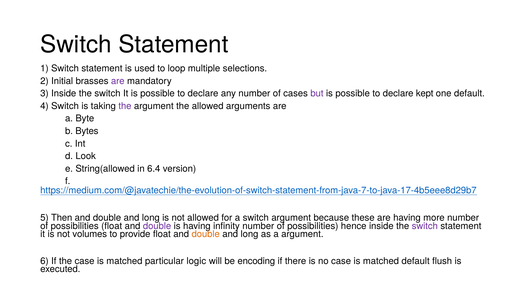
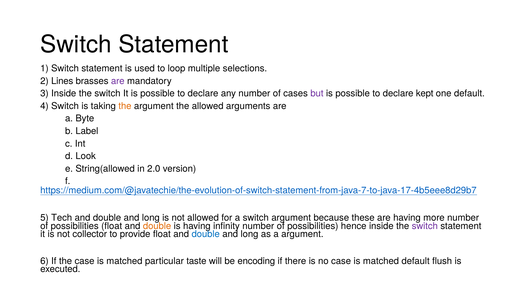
Initial: Initial -> Lines
the at (125, 106) colour: purple -> orange
Bytes: Bytes -> Label
6.4: 6.4 -> 2.0
Then: Then -> Tech
double at (157, 226) colour: purple -> orange
volumes: volumes -> collector
double at (206, 234) colour: orange -> blue
logic: logic -> taste
